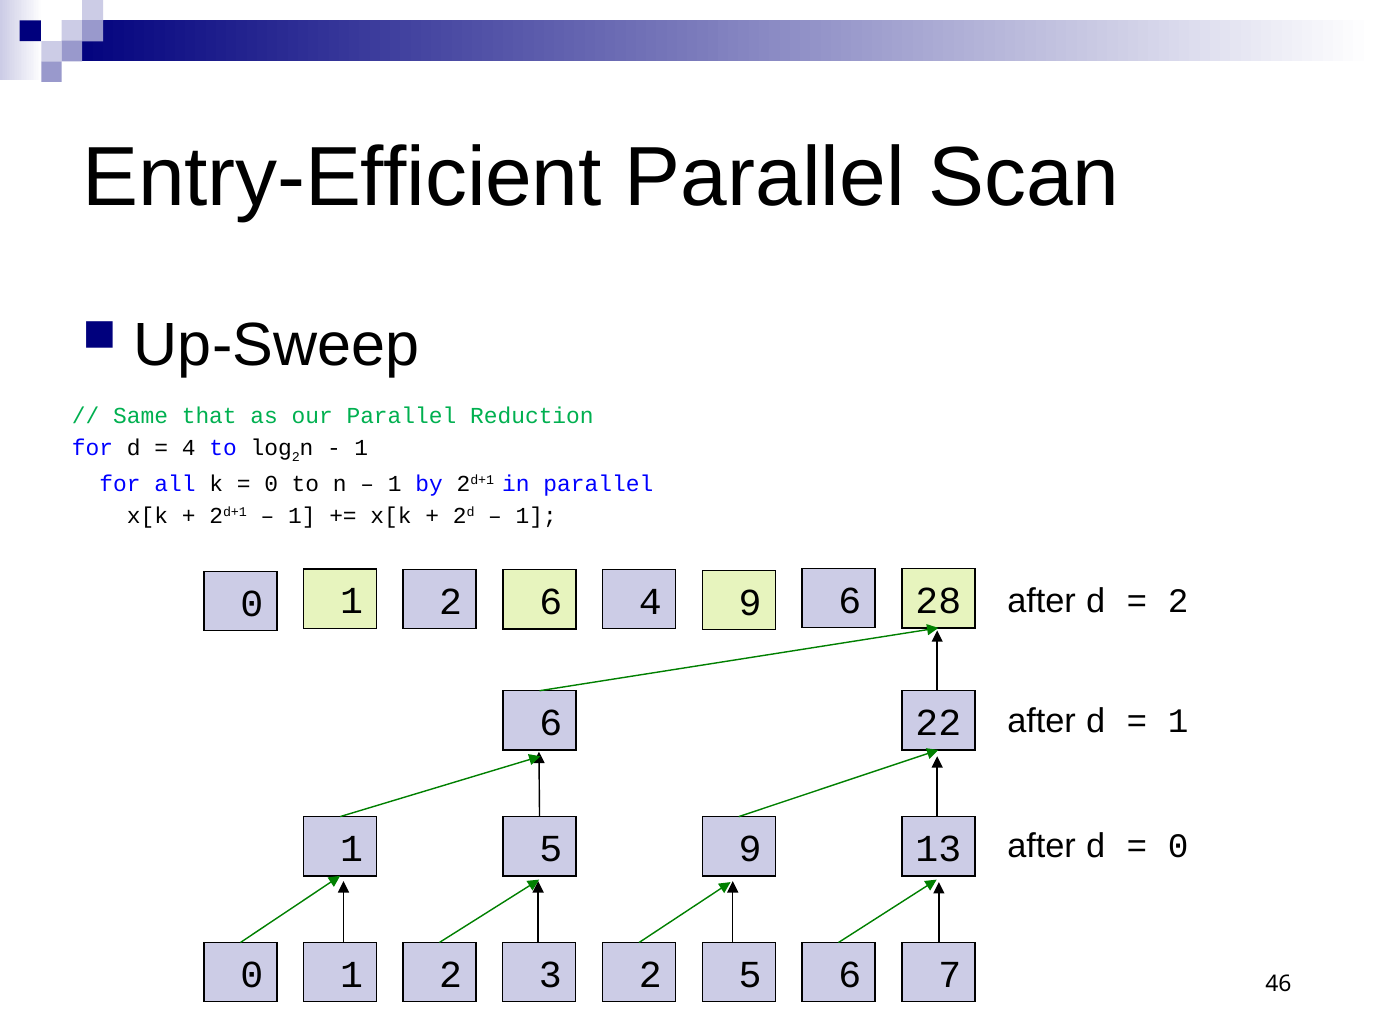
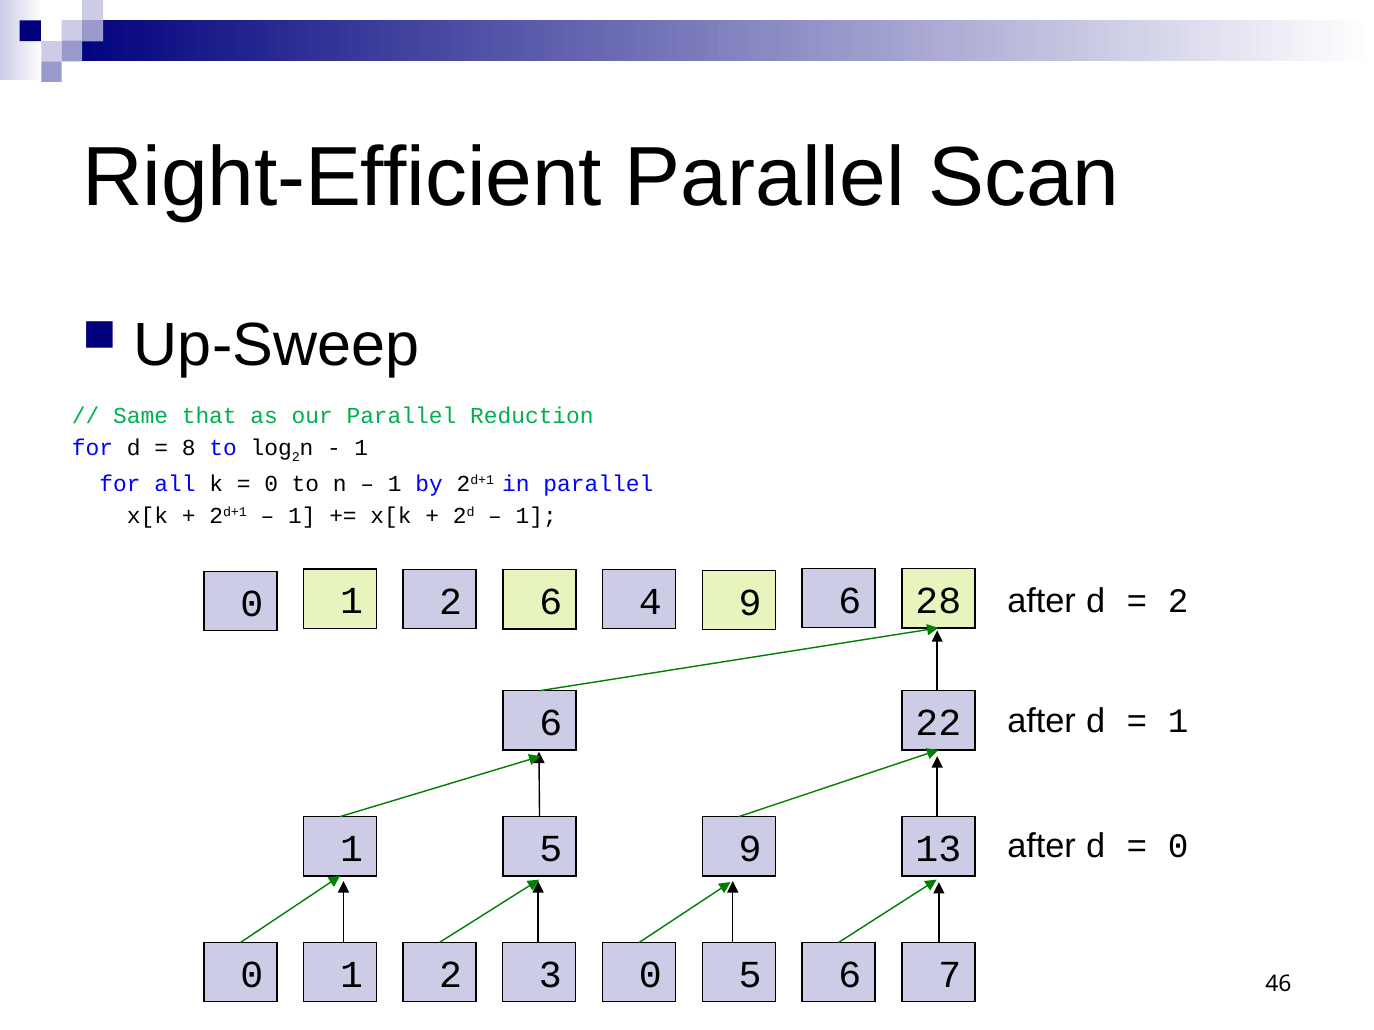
Entry-Efficient: Entry-Efficient -> Right-Efficient
4 at (189, 449): 4 -> 8
3 2: 2 -> 0
